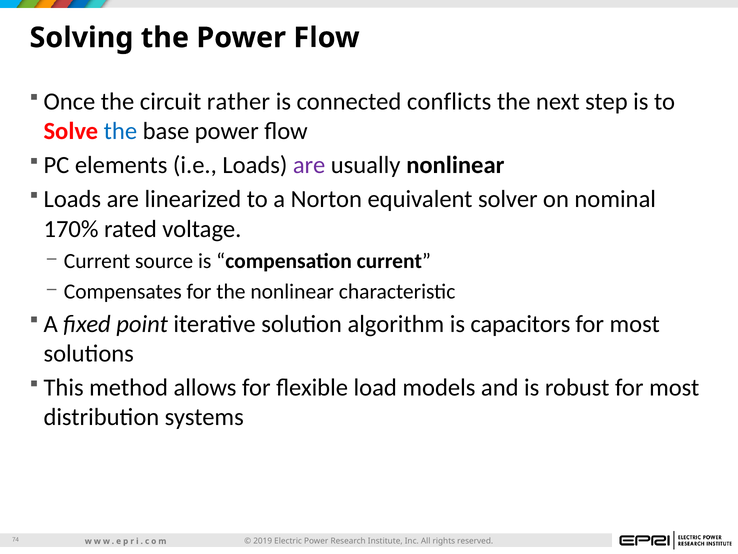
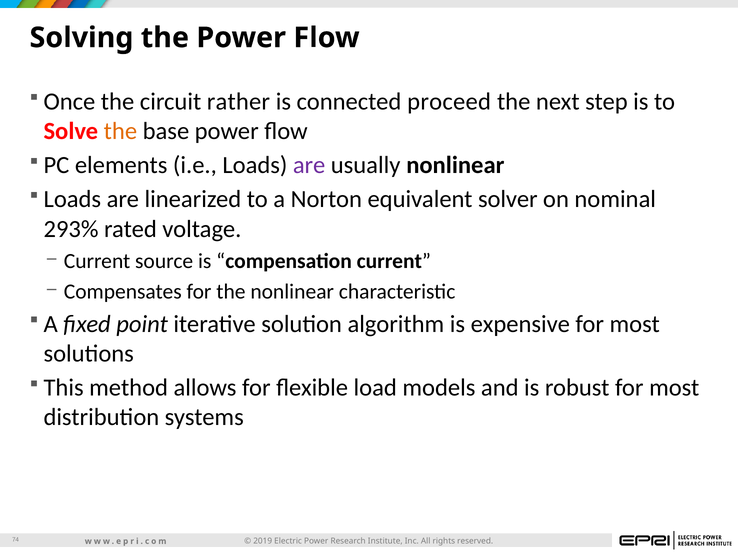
conflicts: conflicts -> proceed
the at (120, 131) colour: blue -> orange
170%: 170% -> 293%
capacitors: capacitors -> expensive
